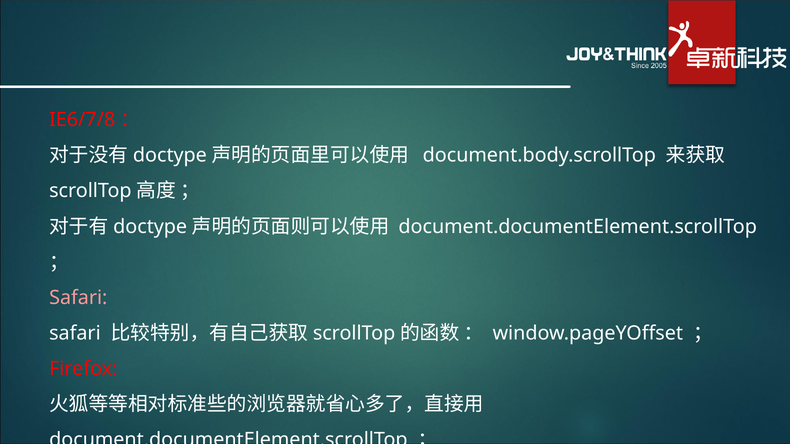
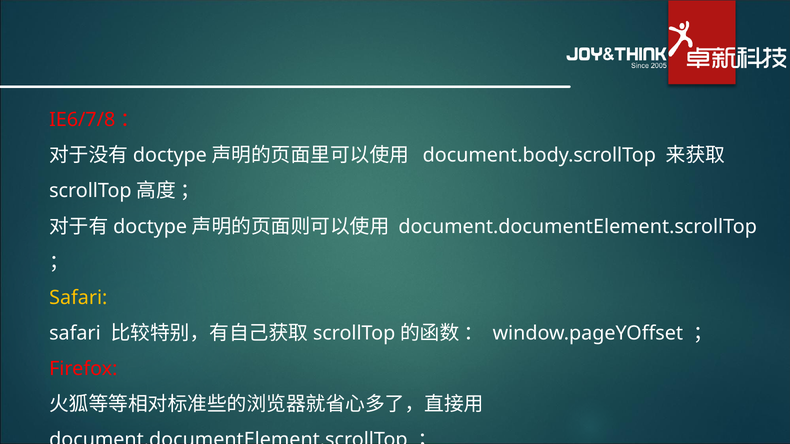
Safari at (78, 298) colour: pink -> yellow
